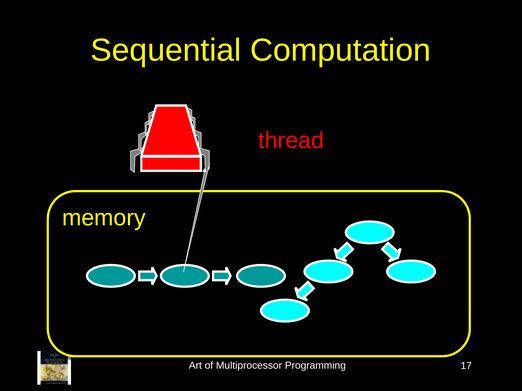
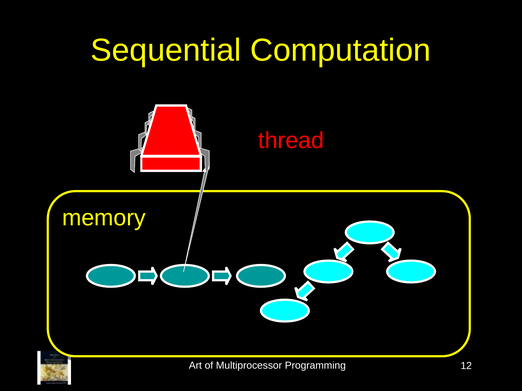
17: 17 -> 12
